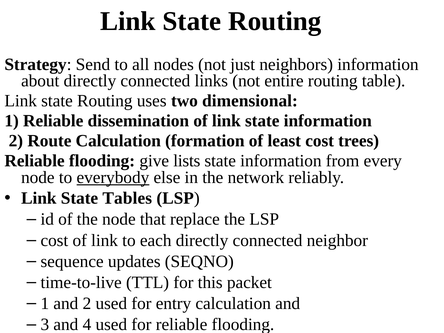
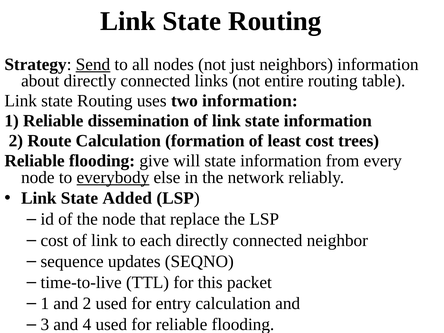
Send underline: none -> present
two dimensional: dimensional -> information
lists: lists -> will
Tables: Tables -> Added
